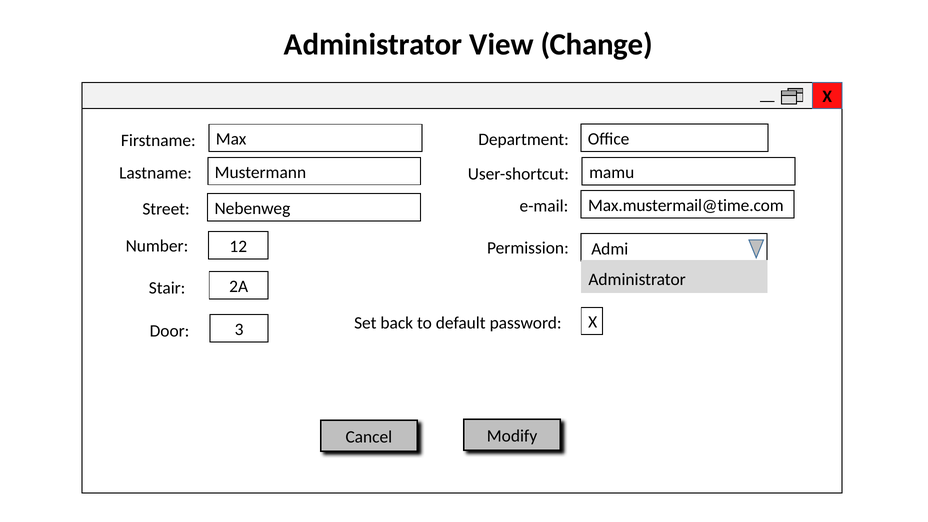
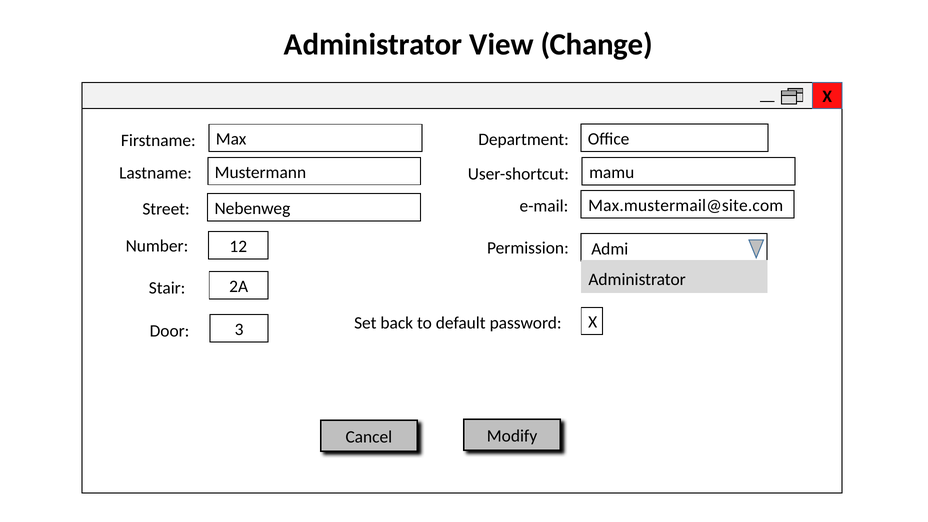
Max.mustermail@time.com: Max.mustermail@time.com -> Max.mustermail@site.com
